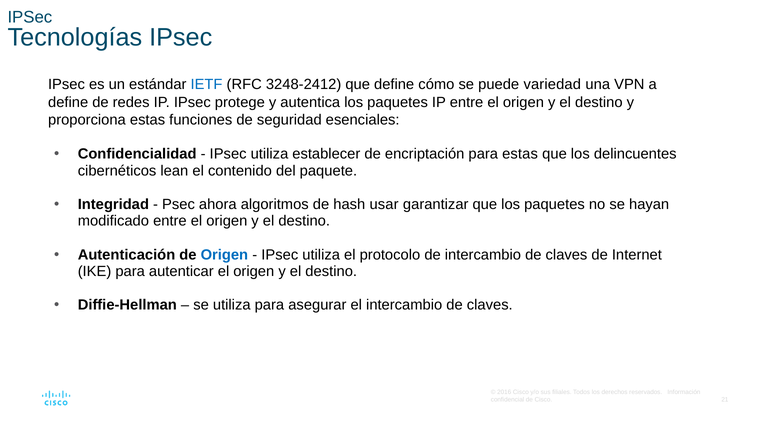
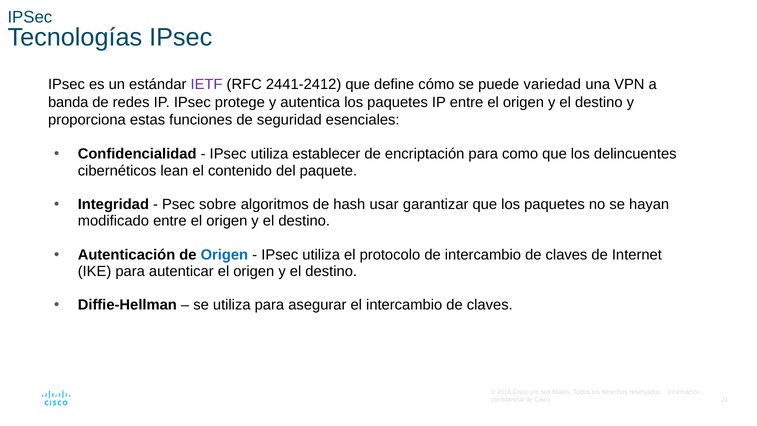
IETF colour: blue -> purple
3248-2412: 3248-2412 -> 2441-2412
define at (68, 102): define -> banda
para estas: estas -> como
ahora: ahora -> sobre
